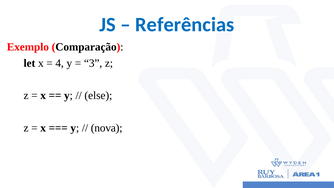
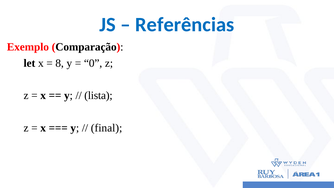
4: 4 -> 8
3: 3 -> 0
else: else -> lista
nova: nova -> final
